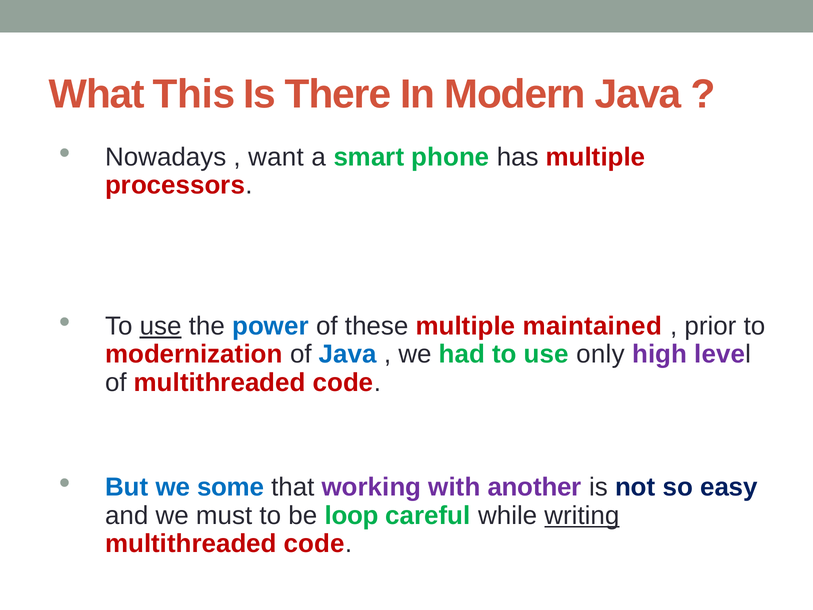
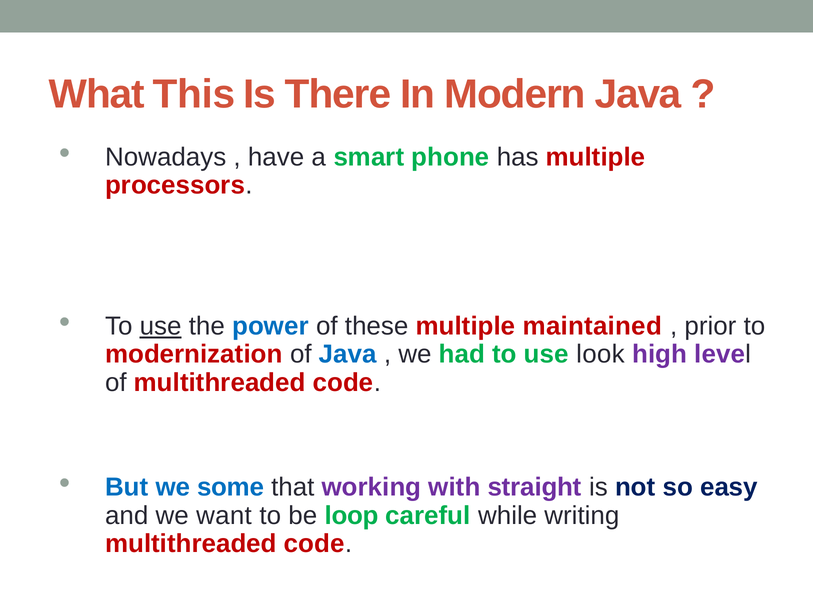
want: want -> have
only: only -> look
another: another -> straight
must: must -> want
writing underline: present -> none
